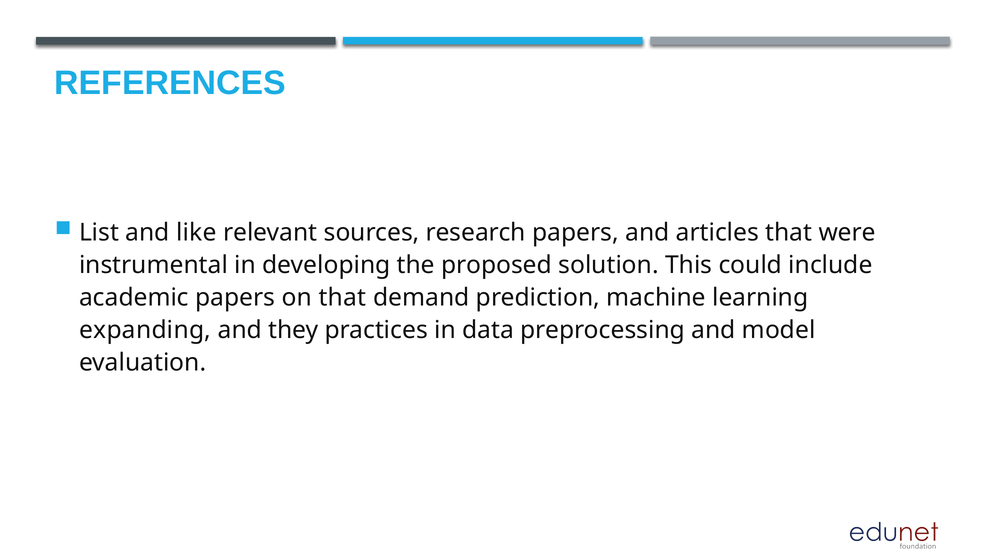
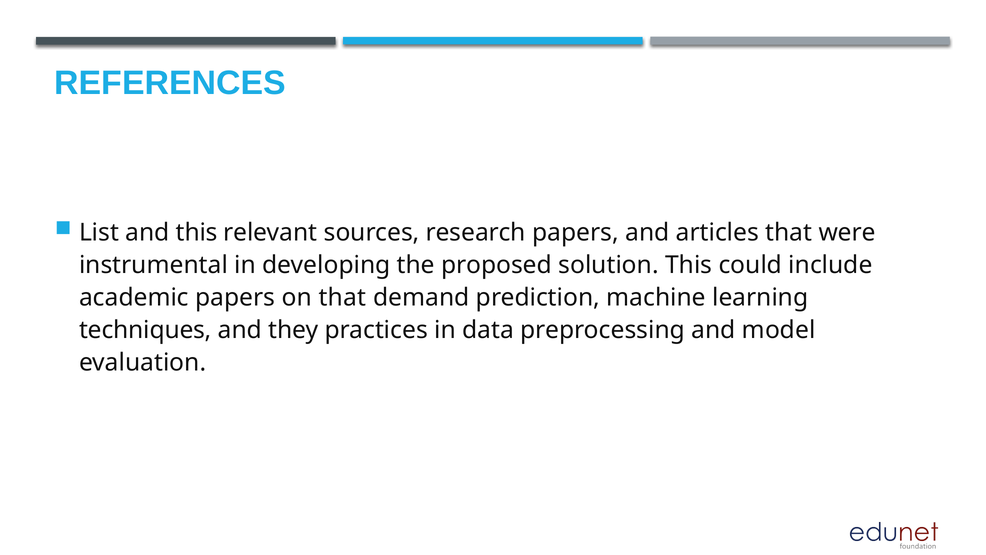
and like: like -> this
expanding: expanding -> techniques
